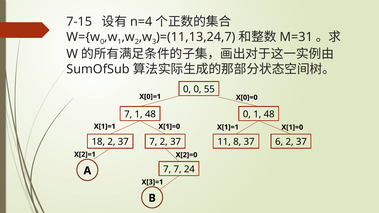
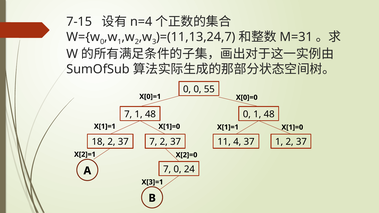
8: 8 -> 4
37 6: 6 -> 1
7 7: 7 -> 0
